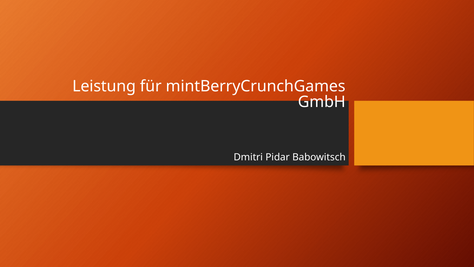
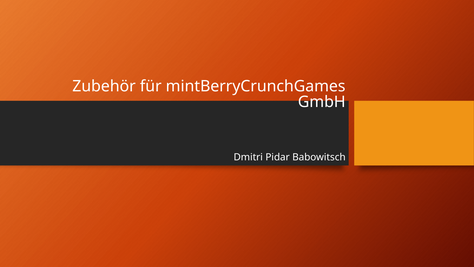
Leistung: Leistung -> Zubehör
